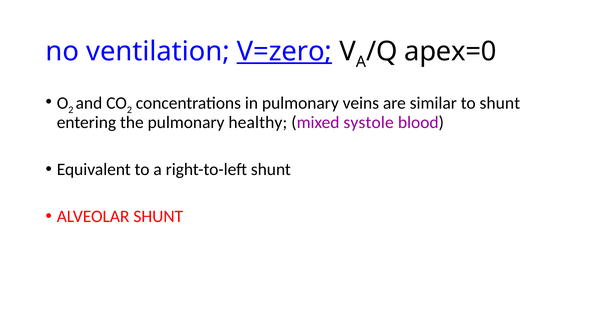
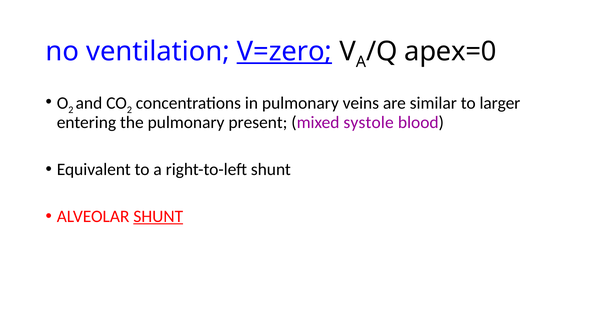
to shunt: shunt -> larger
healthy: healthy -> present
SHUNT at (158, 217) underline: none -> present
